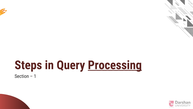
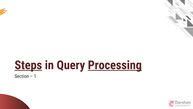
Steps underline: none -> present
